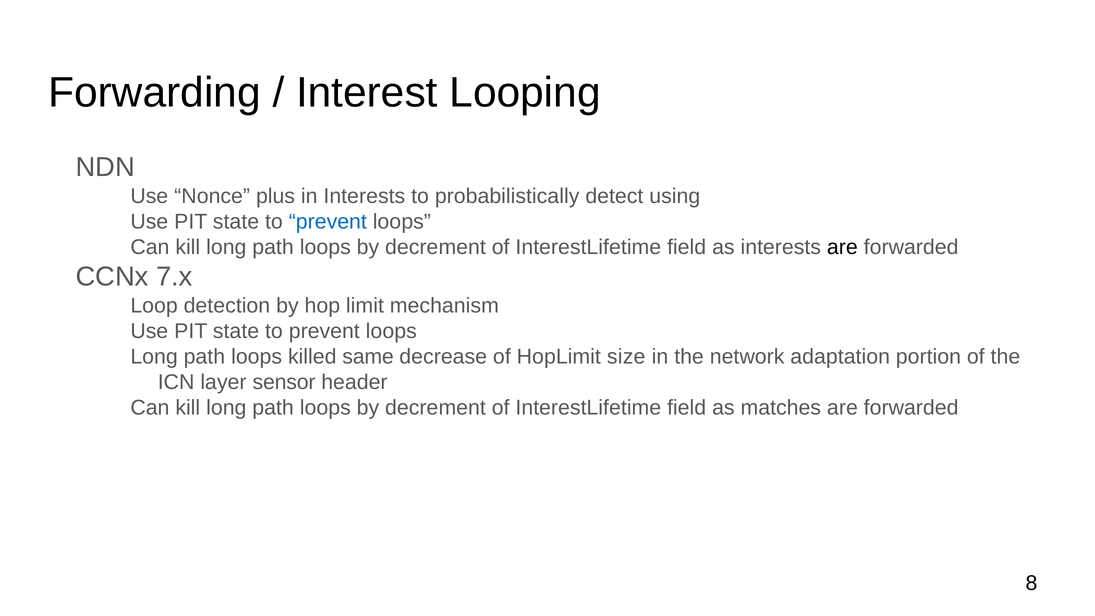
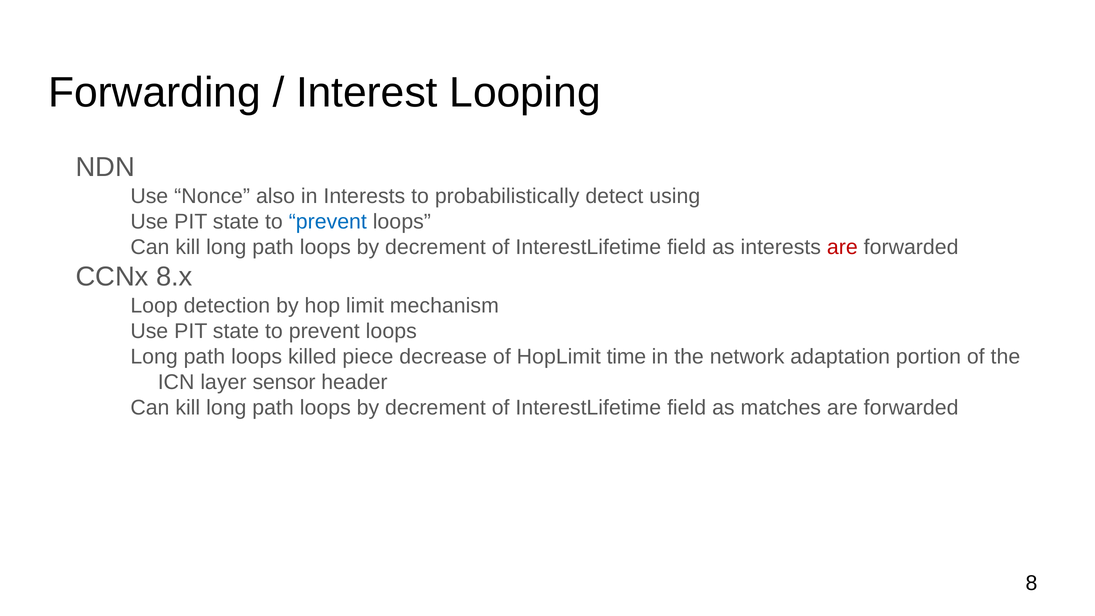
plus: plus -> also
are at (842, 247) colour: black -> red
7.x: 7.x -> 8.x
same: same -> piece
size: size -> time
